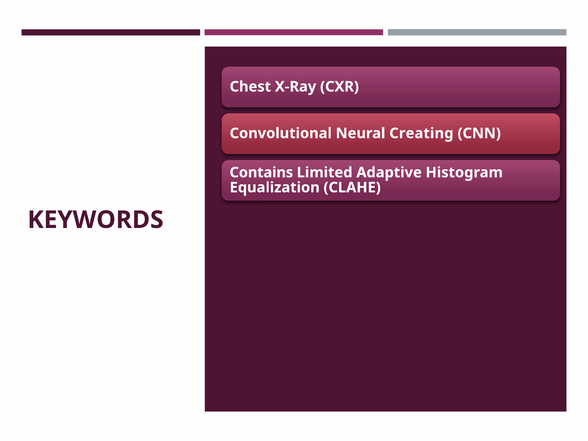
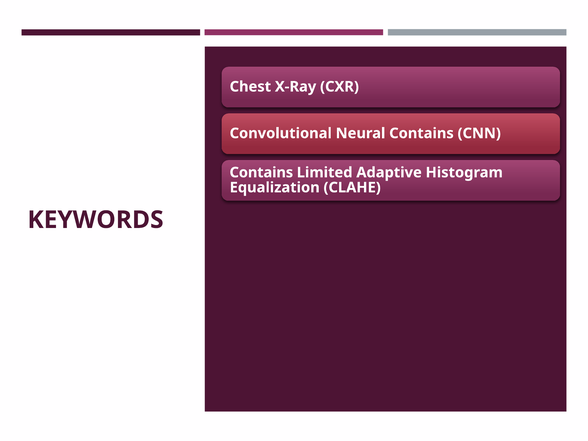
Neural Creating: Creating -> Contains
